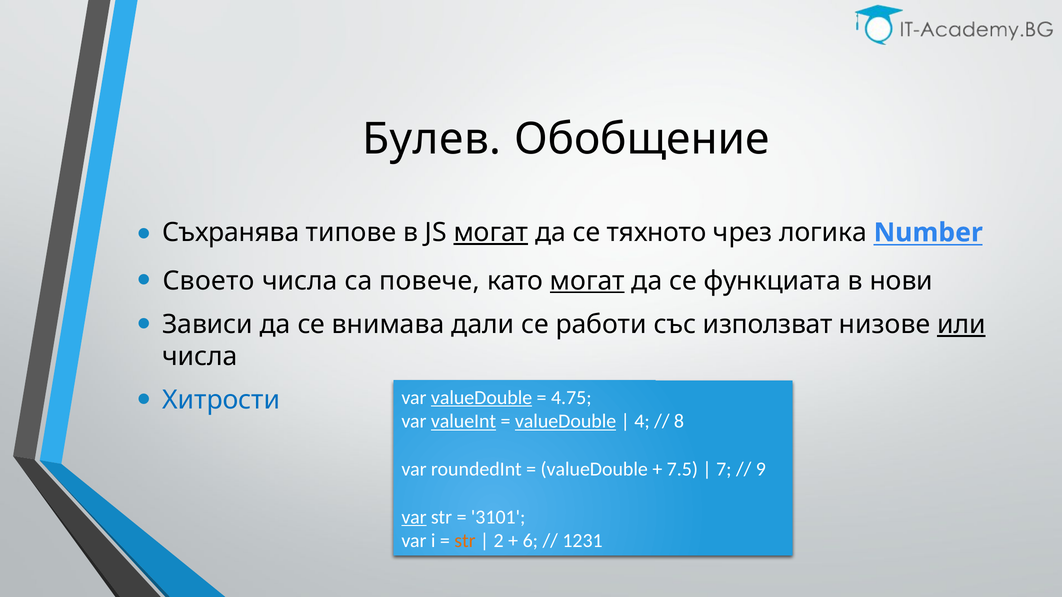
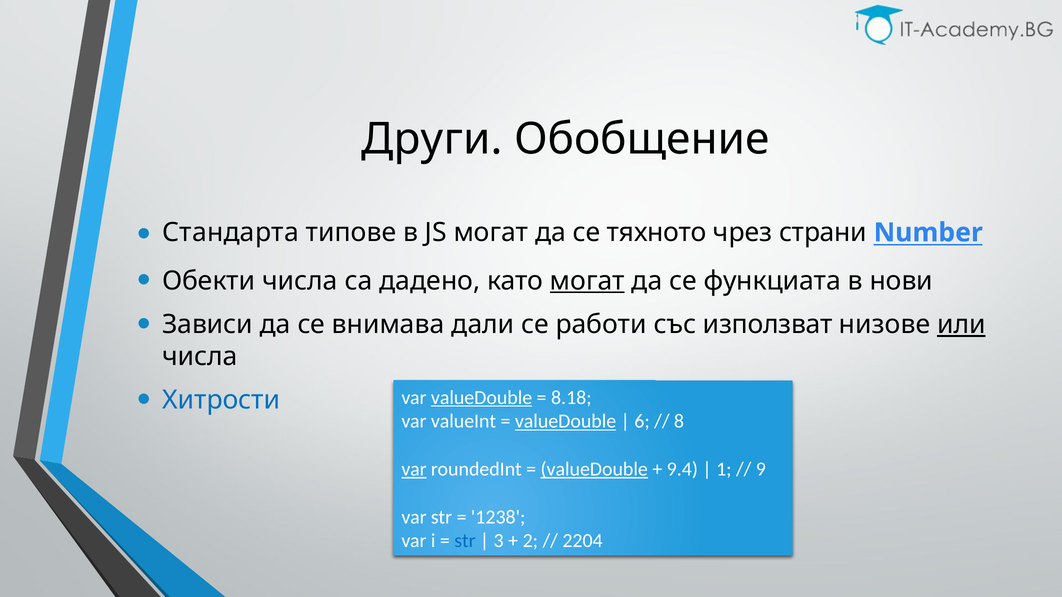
Булев: Булев -> Други
Съхранява: Съхранява -> Стандарта
могат at (491, 233) underline: present -> none
логика: логика -> страни
Своето: Своето -> Обекти
повече: повече -> дадено
4.75: 4.75 -> 8.18
valueInt underline: present -> none
4: 4 -> 6
var at (414, 469) underline: none -> present
valueDouble at (594, 469) underline: none -> present
7.5: 7.5 -> 9.4
7: 7 -> 1
var at (414, 517) underline: present -> none
3101: 3101 -> 1238
str at (465, 541) colour: orange -> blue
2: 2 -> 3
6: 6 -> 2
1231: 1231 -> 2204
